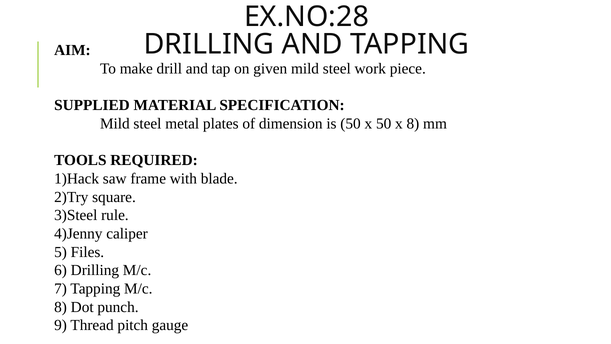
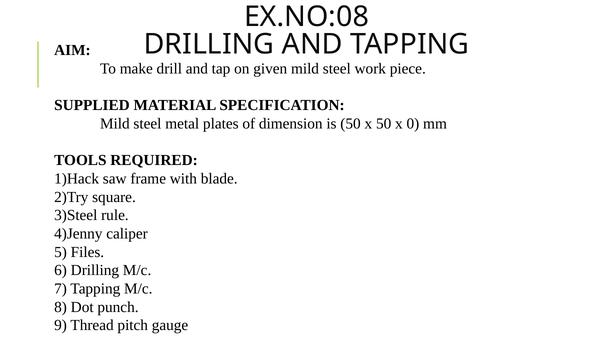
EX.NO:28: EX.NO:28 -> EX.NO:08
x 8: 8 -> 0
